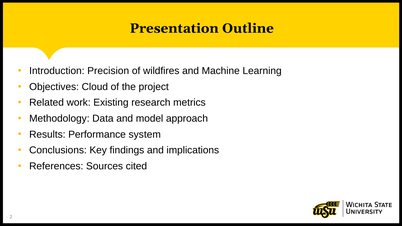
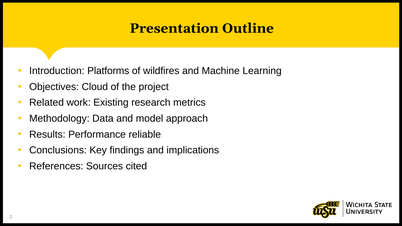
Precision: Precision -> Platforms
system: system -> reliable
